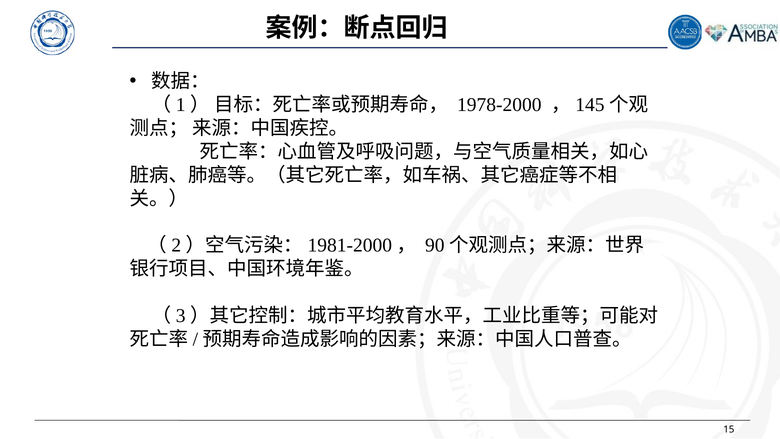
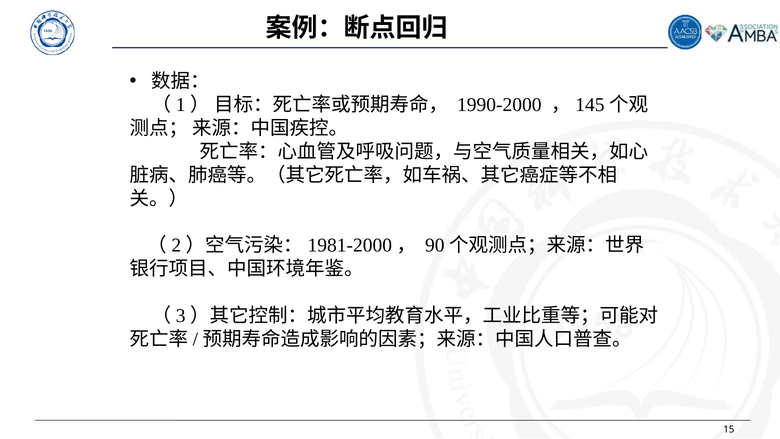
1978-2000: 1978-2000 -> 1990-2000
